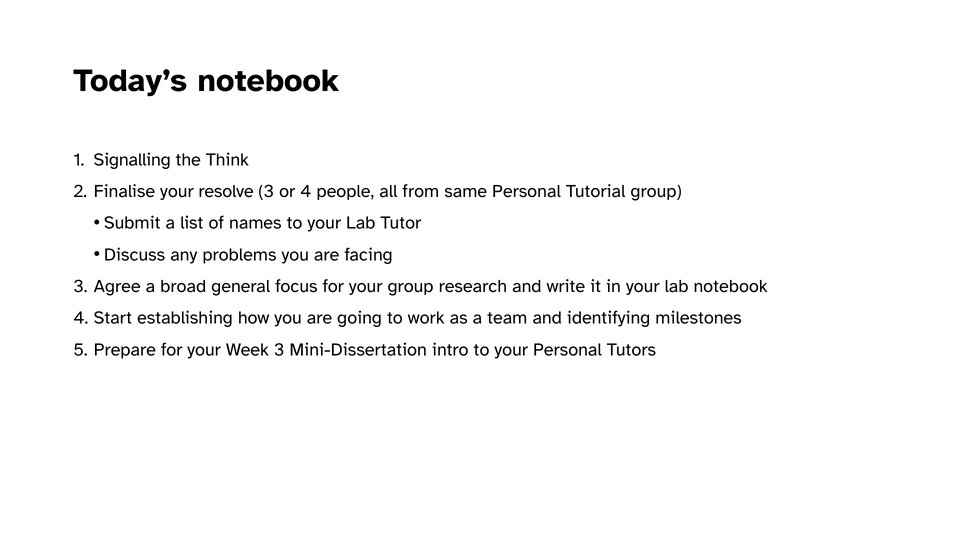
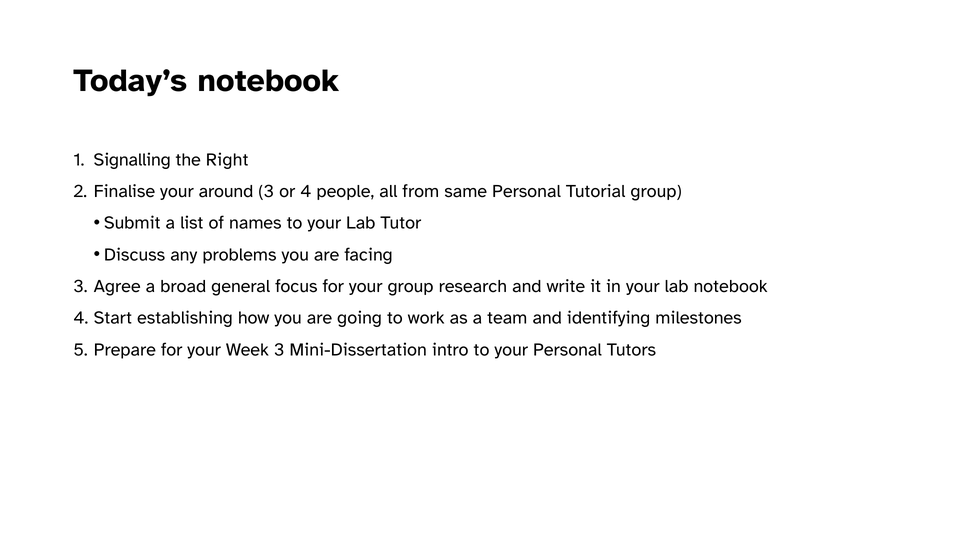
Think: Think -> Right
resolve: resolve -> around
